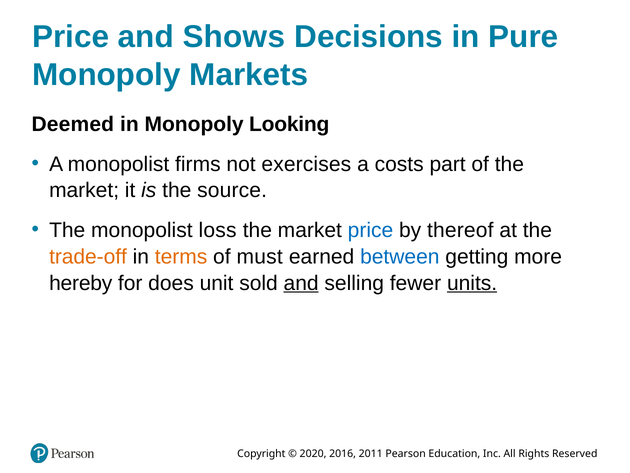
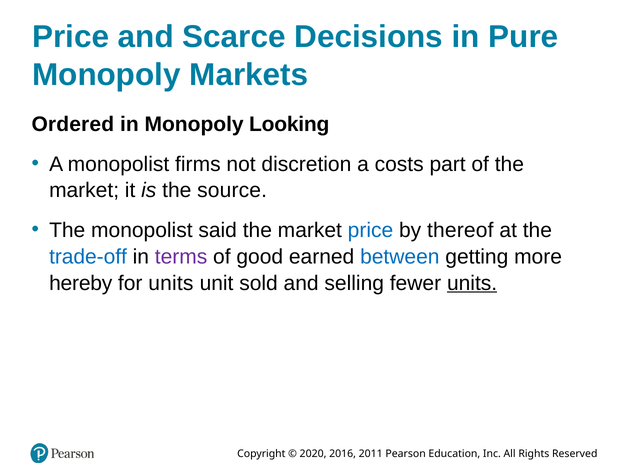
Shows: Shows -> Scarce
Deemed: Deemed -> Ordered
exercises: exercises -> discretion
loss: loss -> said
trade-off colour: orange -> blue
terms colour: orange -> purple
must: must -> good
for does: does -> units
and at (301, 283) underline: present -> none
